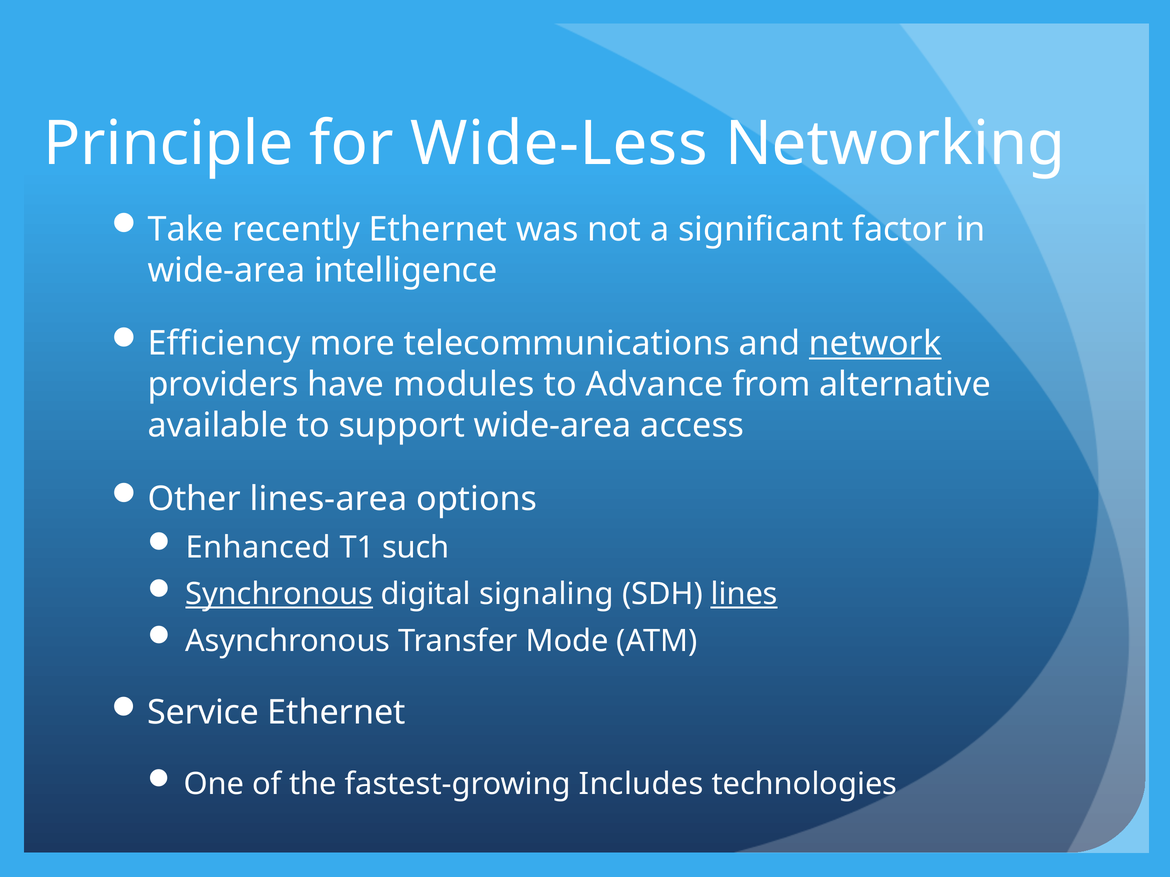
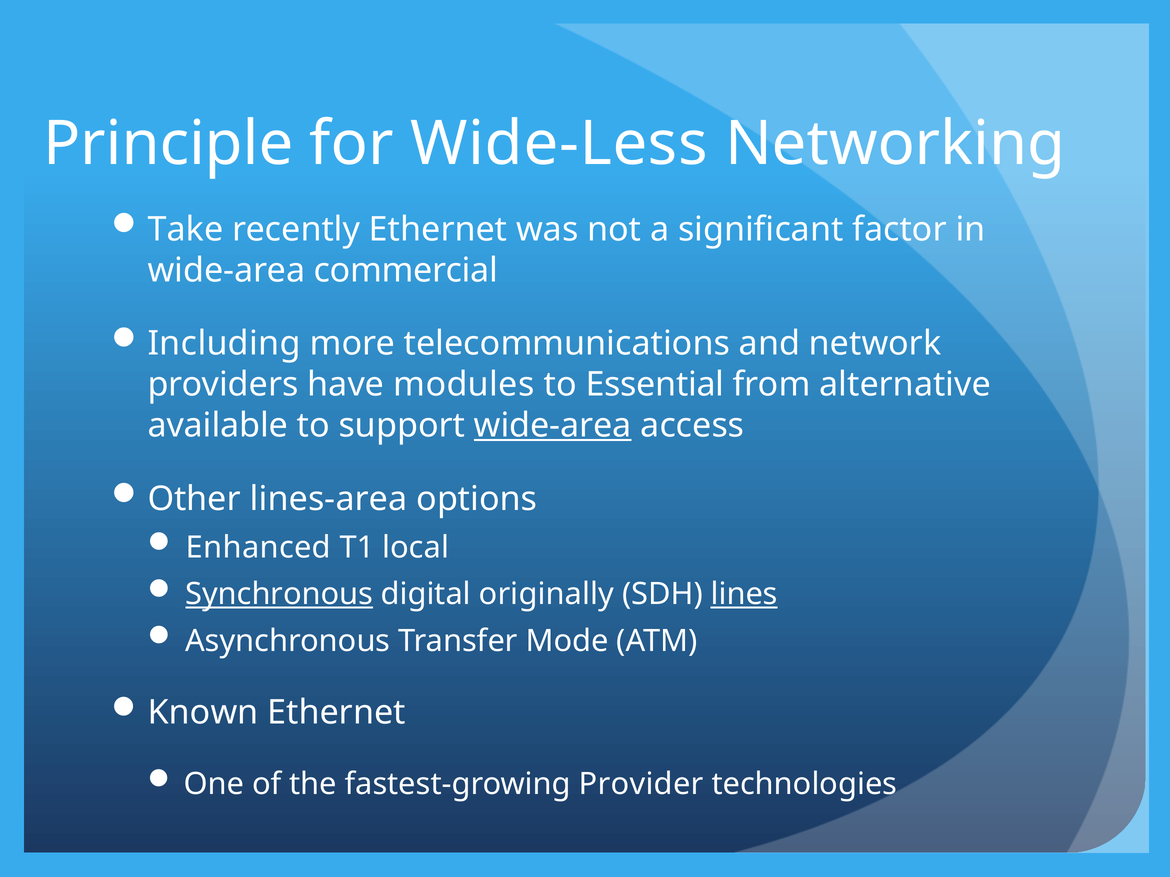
intelligence: intelligence -> commercial
Efficiency: Efficiency -> Including
network underline: present -> none
Advance: Advance -> Essential
wide-area at (553, 426) underline: none -> present
such: such -> local
signaling: signaling -> originally
Service: Service -> Known
Includes: Includes -> Provider
